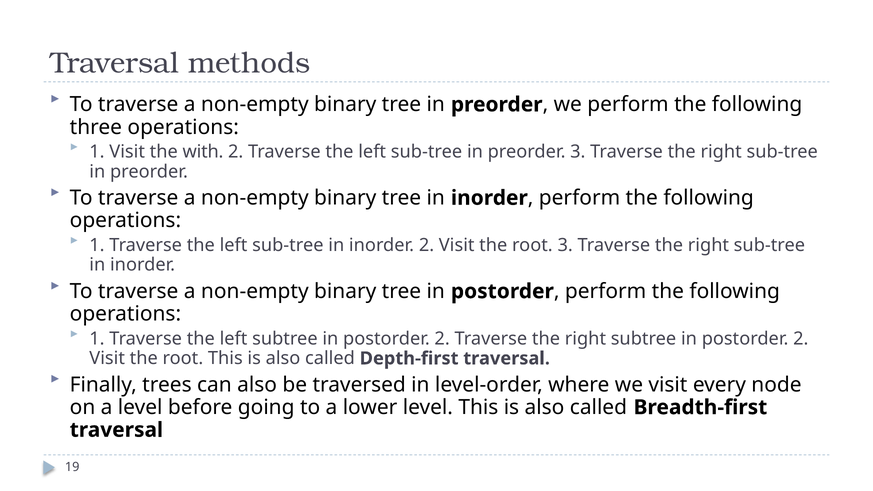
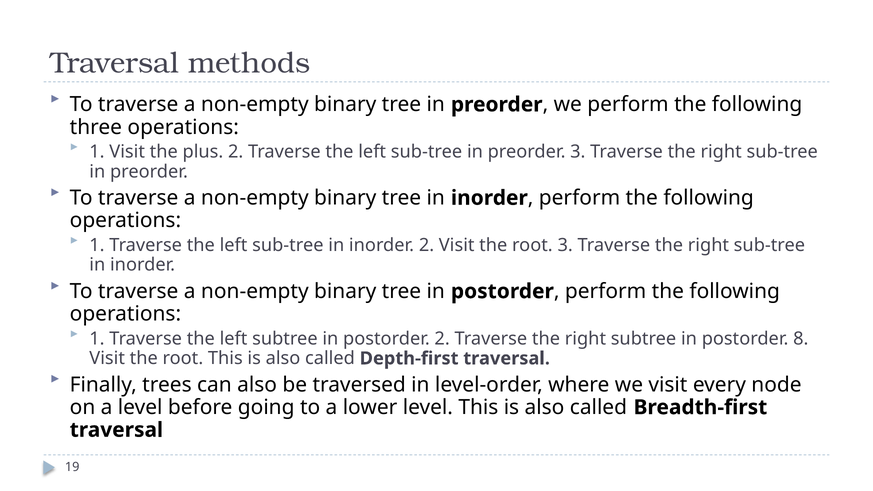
with: with -> plus
2 at (801, 339): 2 -> 8
